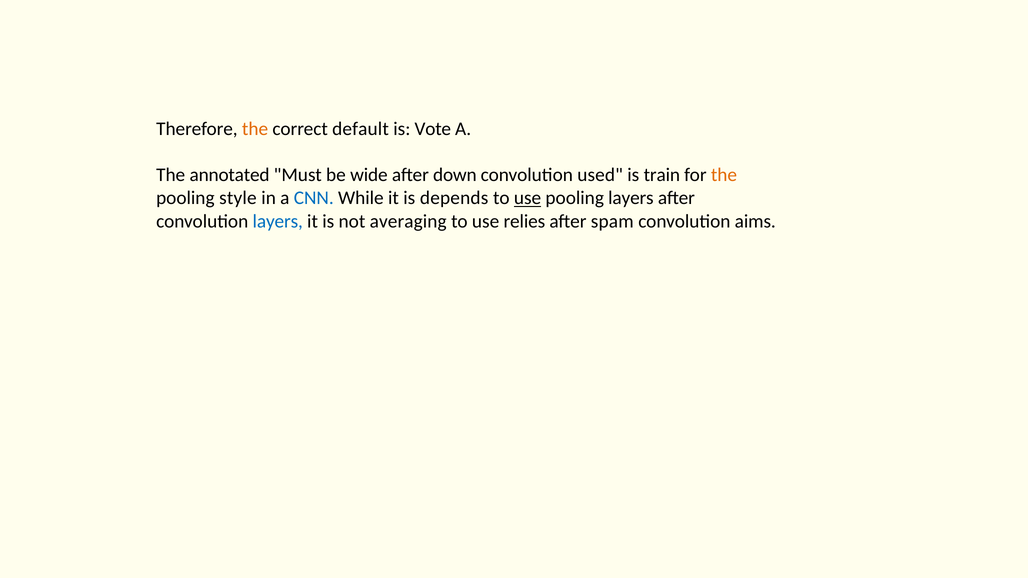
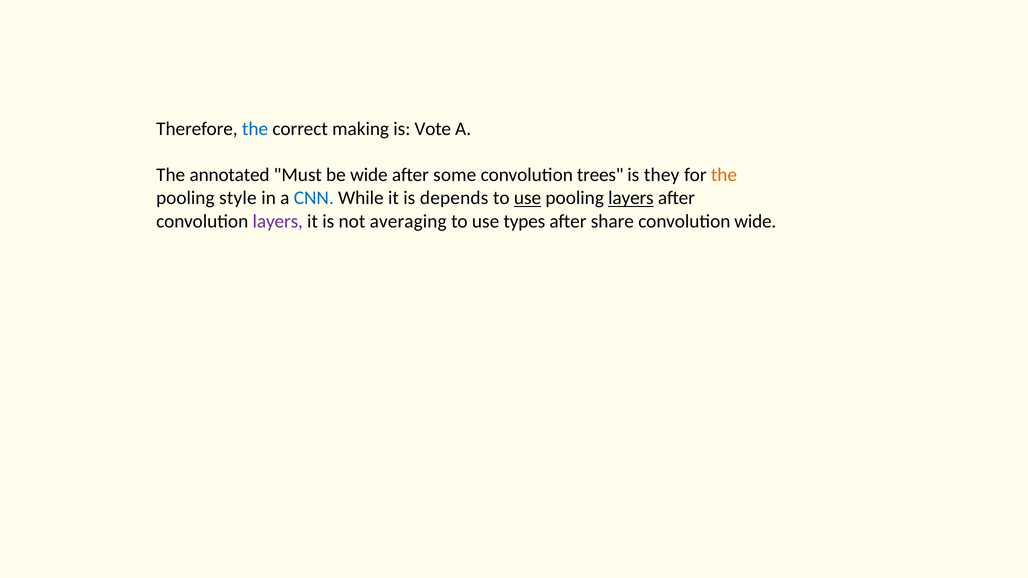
the at (255, 129) colour: orange -> blue
default: default -> making
down: down -> some
used: used -> trees
train: train -> they
layers at (631, 198) underline: none -> present
layers at (278, 221) colour: blue -> purple
relies: relies -> types
spam: spam -> share
convolution aims: aims -> wide
